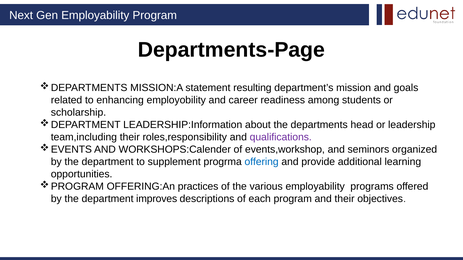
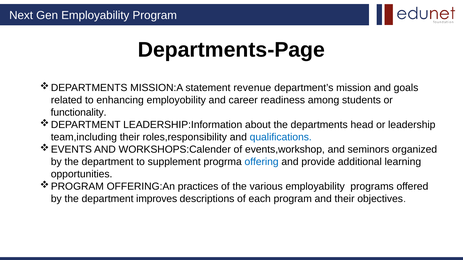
resulting: resulting -> revenue
scholarship: scholarship -> functionality
qualifications colour: purple -> blue
